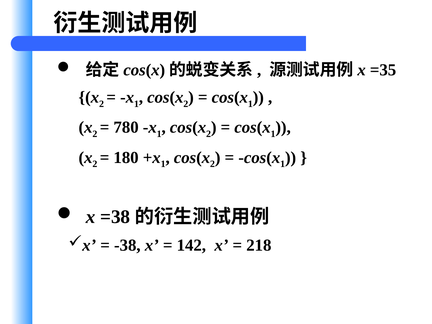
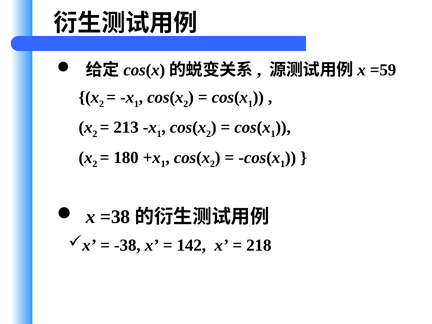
=35: =35 -> =59
780: 780 -> 213
